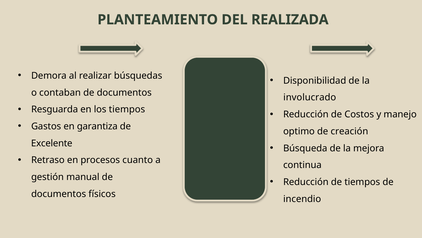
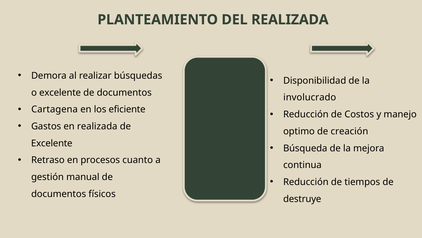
o contaban: contaban -> excelente
Resguarda: Resguarda -> Cartagena
los tiempos: tiempos -> eficiente
en garantiza: garantiza -> realizada
incendio: incendio -> destruye
